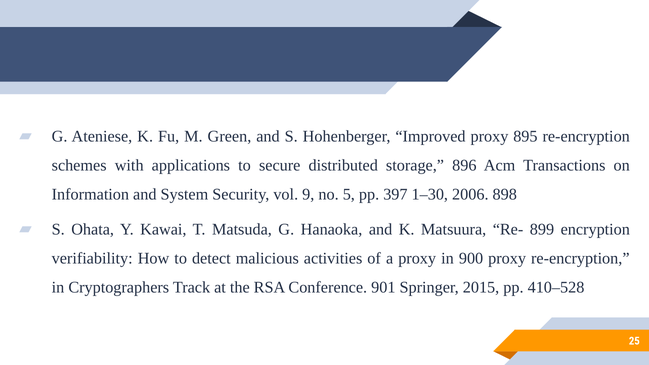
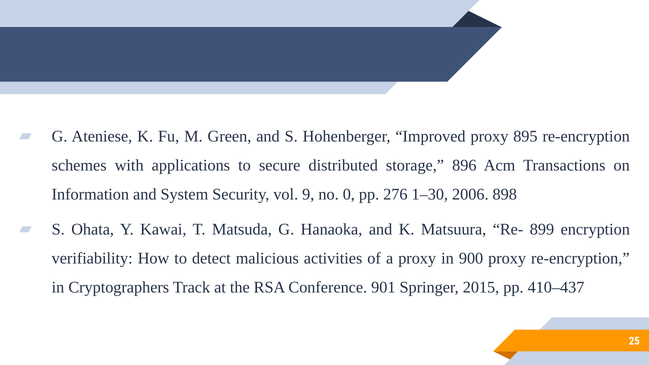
5: 5 -> 0
397: 397 -> 276
410–528: 410–528 -> 410–437
